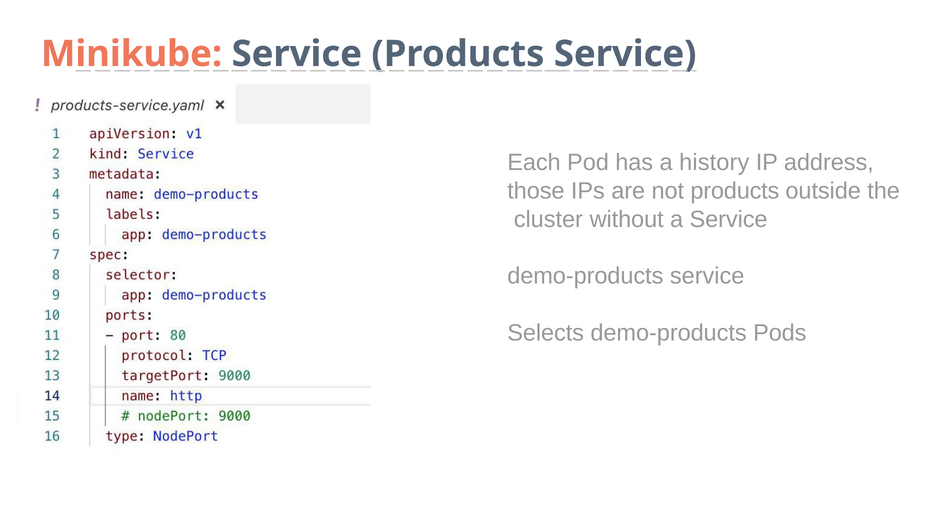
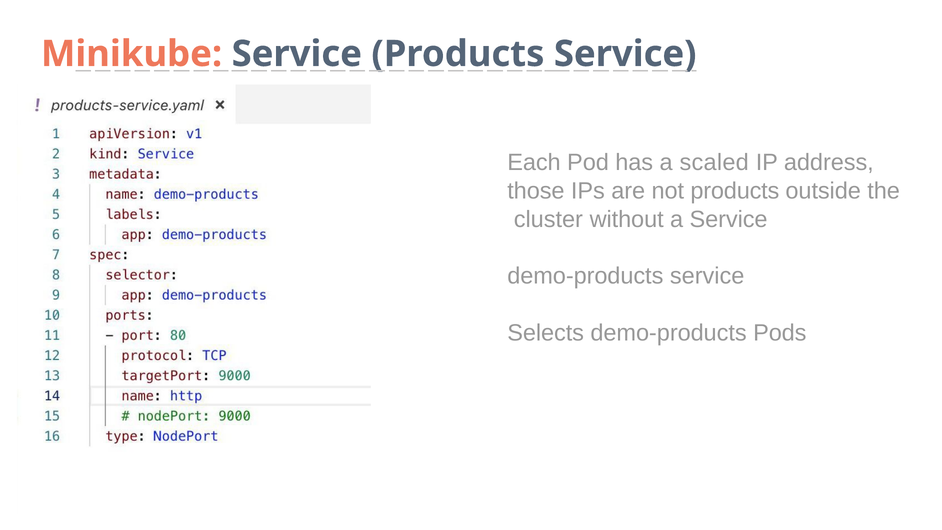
history: history -> scaled
